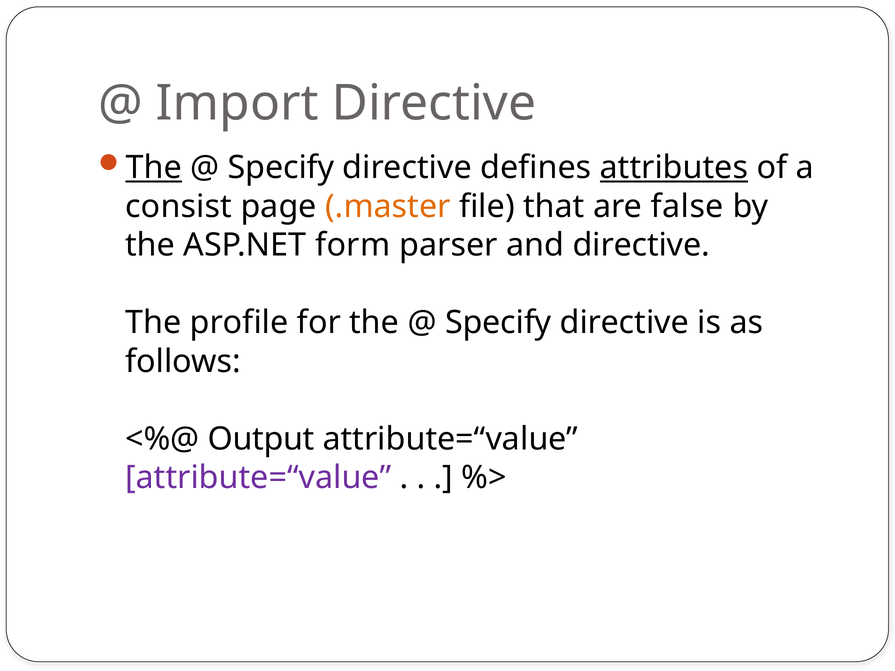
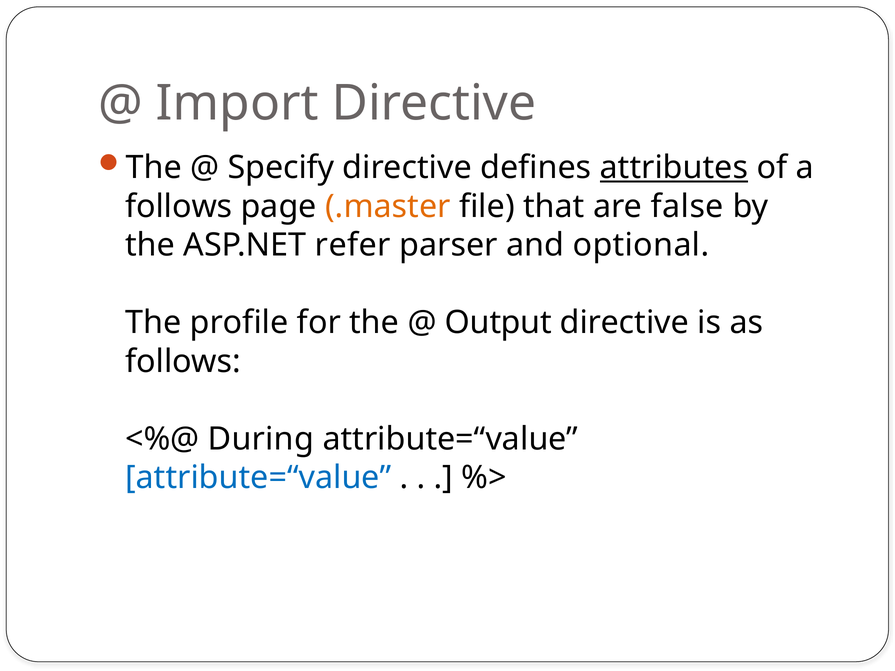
The at (154, 168) underline: present -> none
consist at (179, 207): consist -> follows
form: form -> refer
and directive: directive -> optional
Specify at (498, 323): Specify -> Output
Output: Output -> During
attribute=“value at (258, 478) colour: purple -> blue
